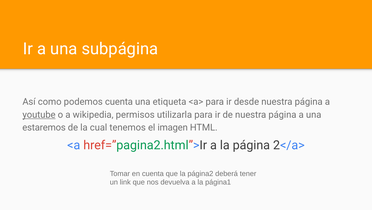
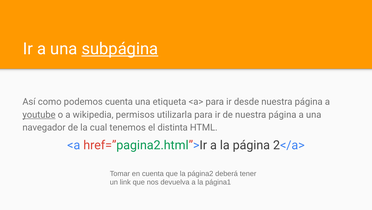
subpágina underline: none -> present
estaremos: estaremos -> navegador
imagen: imagen -> distinta
